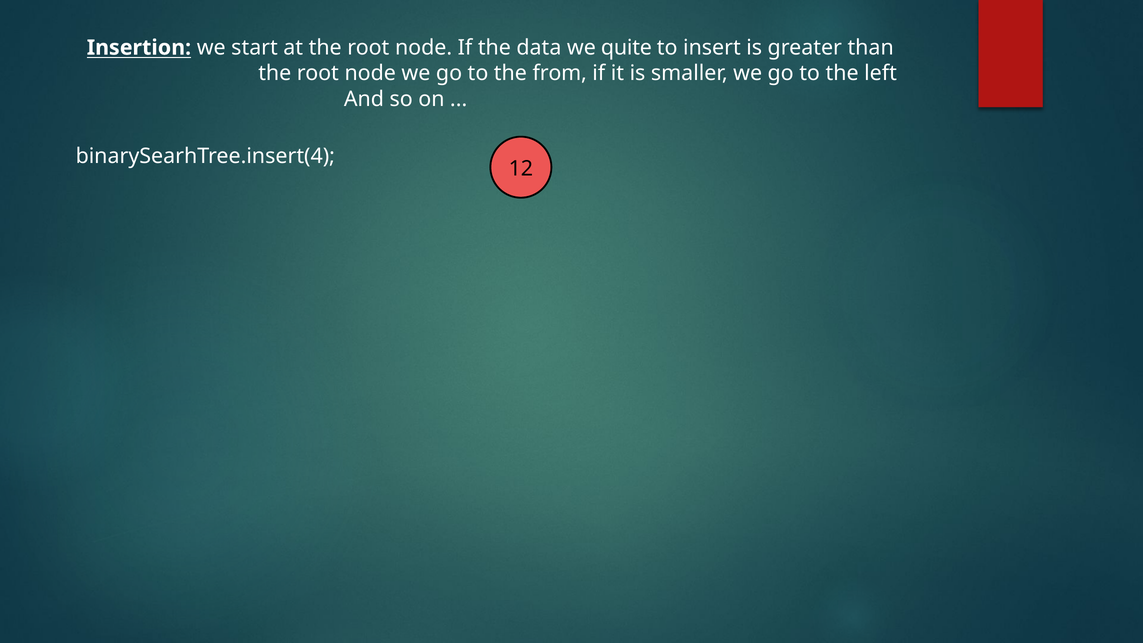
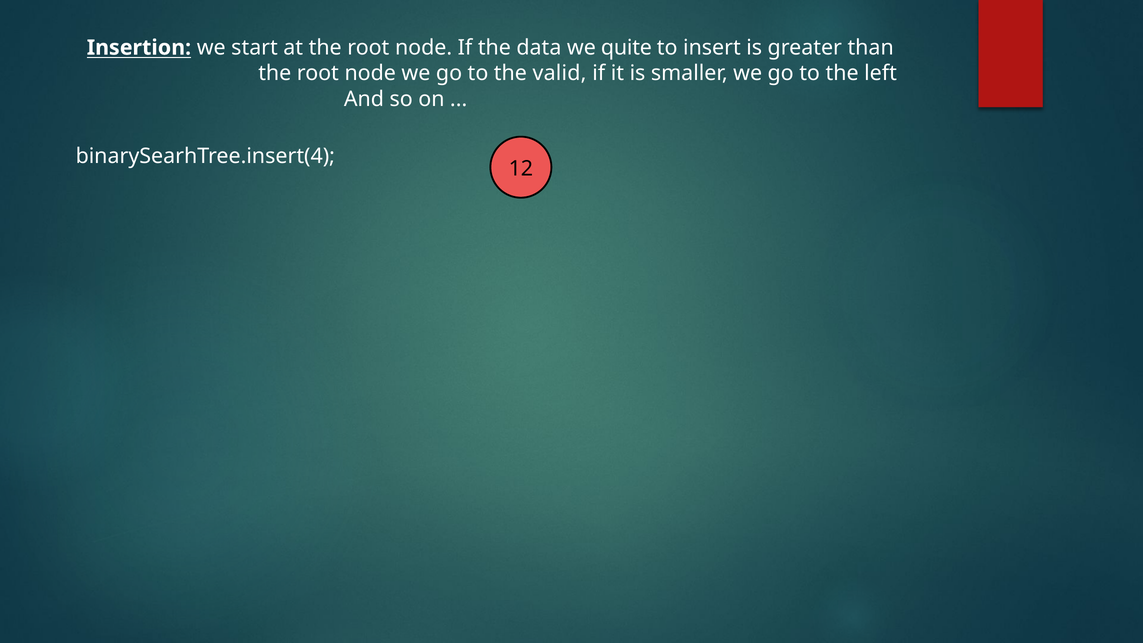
from: from -> valid
